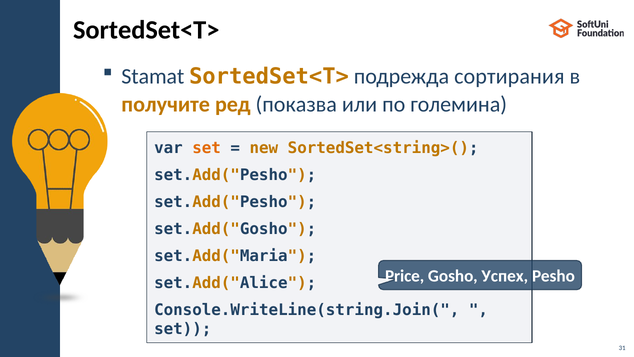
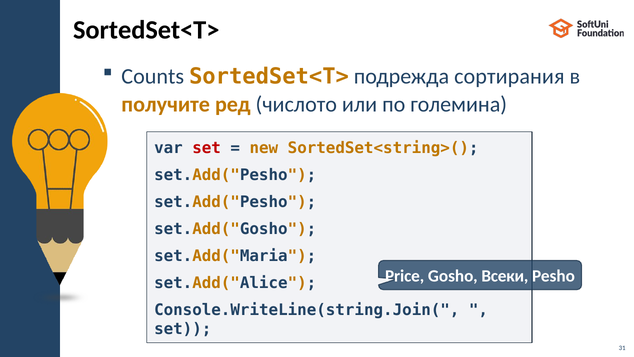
Stamat: Stamat -> Counts
показва: показва -> числото
set at (207, 148) colour: orange -> red
Успех: Успех -> Всеки
